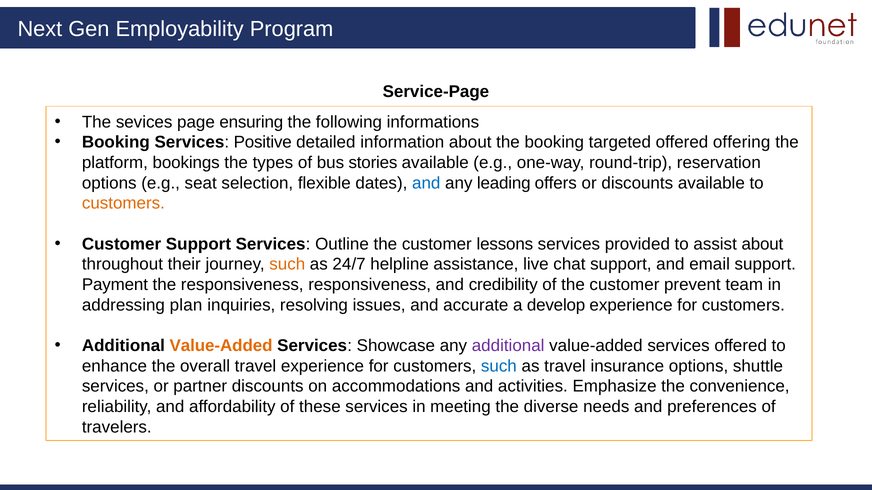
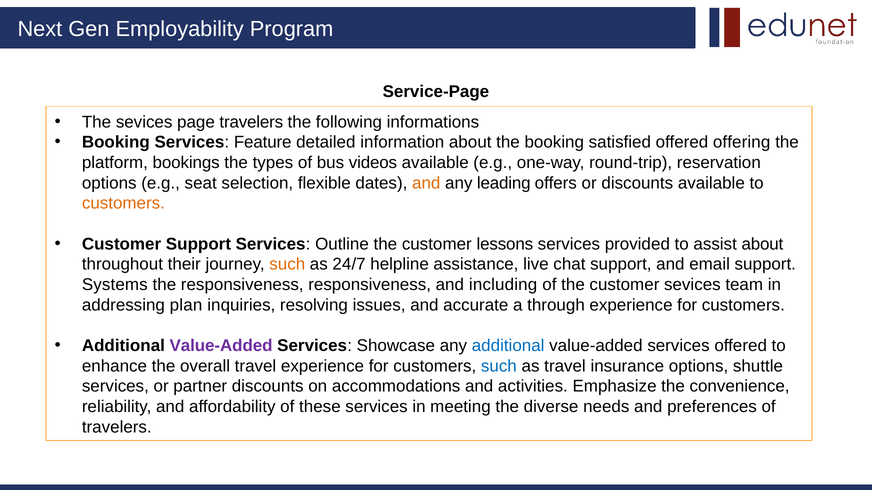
page ensuring: ensuring -> travelers
Positive: Positive -> Feature
targeted: targeted -> satisfied
stories: stories -> videos
and at (426, 183) colour: blue -> orange
Payment: Payment -> Systems
credibility: credibility -> including
customer prevent: prevent -> sevices
develop: develop -> through
Value-Added at (221, 346) colour: orange -> purple
additional at (508, 346) colour: purple -> blue
